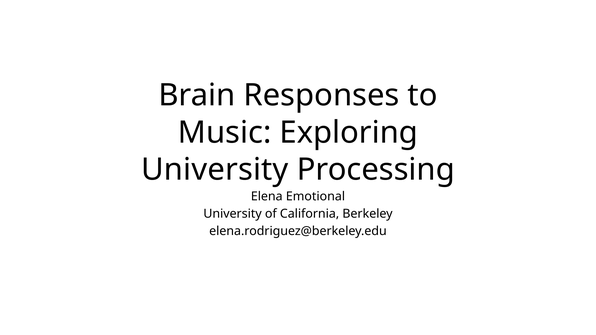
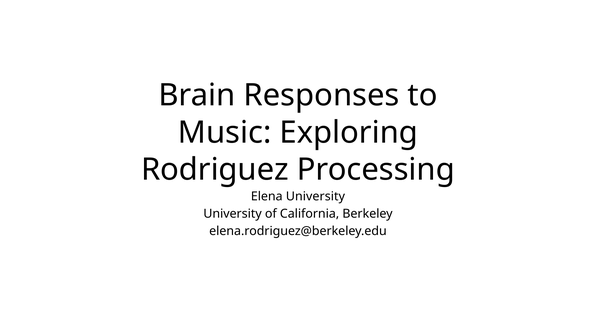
University at (215, 170): University -> Rodriguez
Elena Emotional: Emotional -> University
